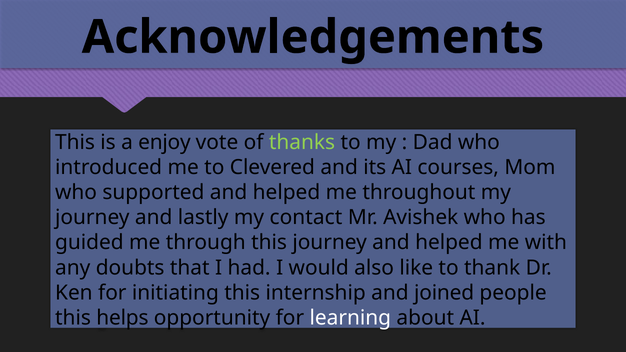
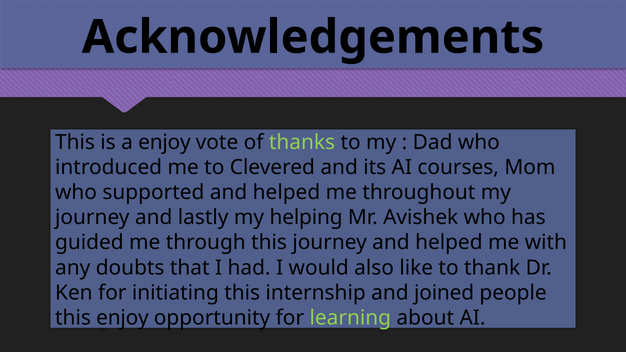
contact: contact -> helping
this helps: helps -> enjoy
learning colour: white -> light green
